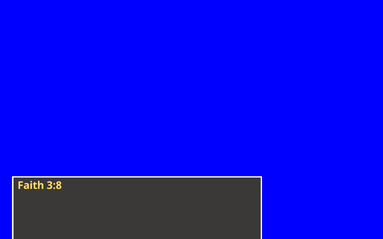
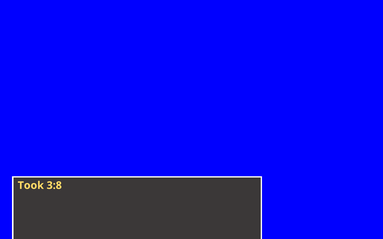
Faith: Faith -> Took
